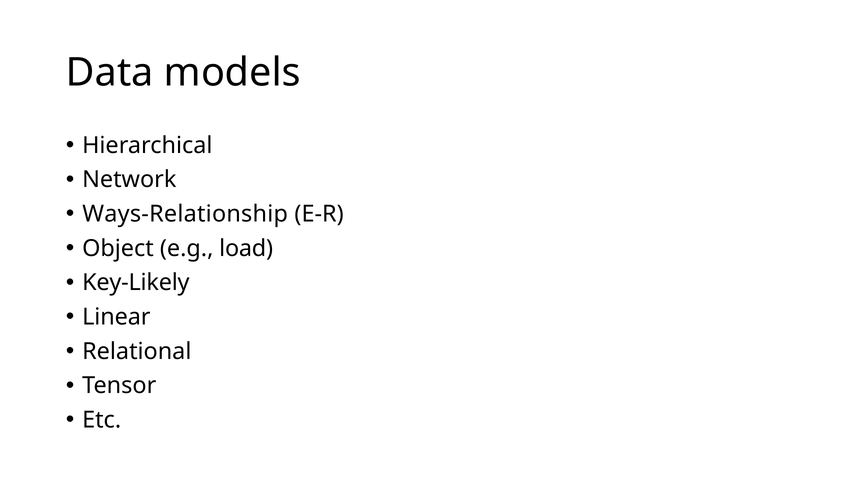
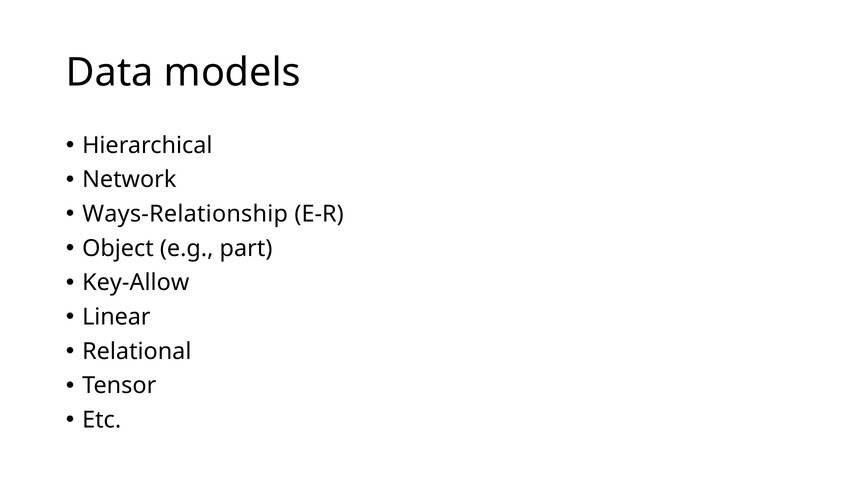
load: load -> part
Key-Likely: Key-Likely -> Key-Allow
